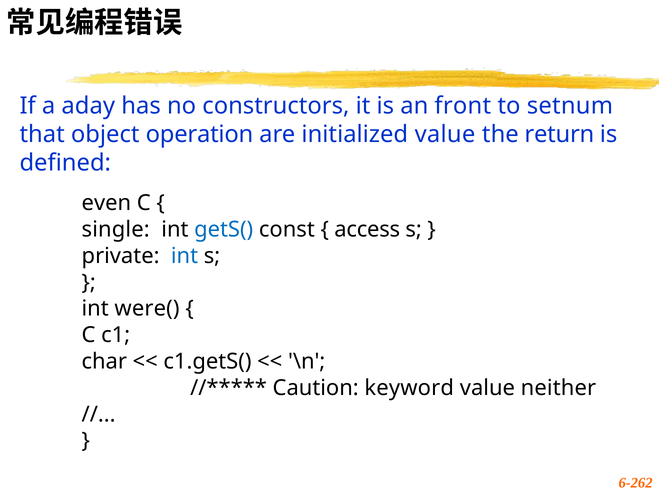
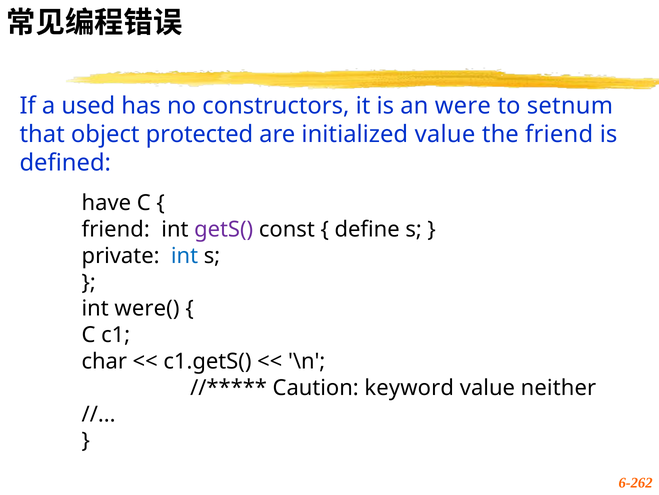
aday: aday -> used
front: front -> were
operation: operation -> protected
the return: return -> friend
even: even -> have
single at (116, 229): single -> friend
getS( colour: blue -> purple
access: access -> define
